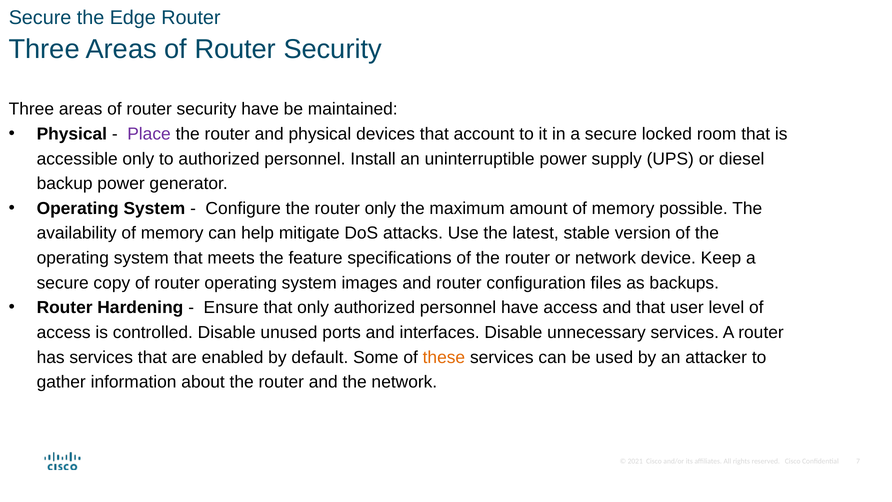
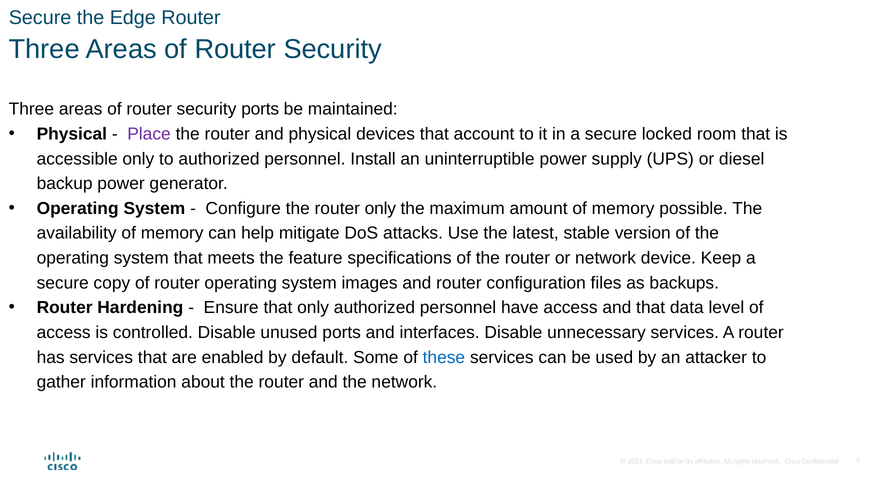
security have: have -> ports
user: user -> data
these colour: orange -> blue
